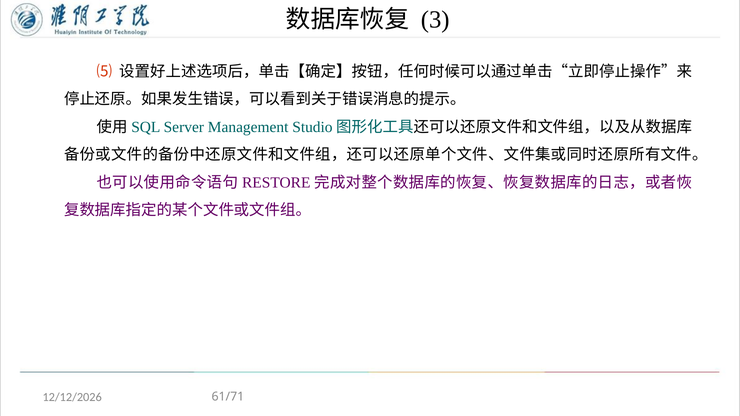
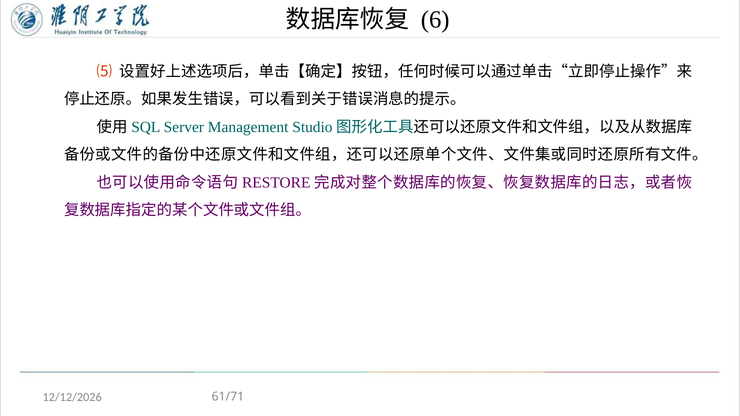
3: 3 -> 6
